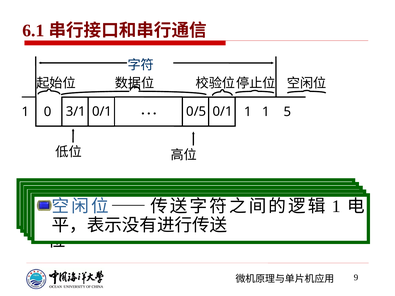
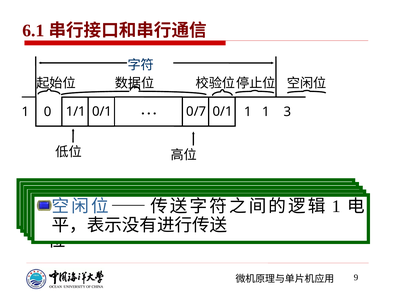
3/1: 3/1 -> 1/1
0/5: 0/5 -> 0/7
1 5: 5 -> 3
